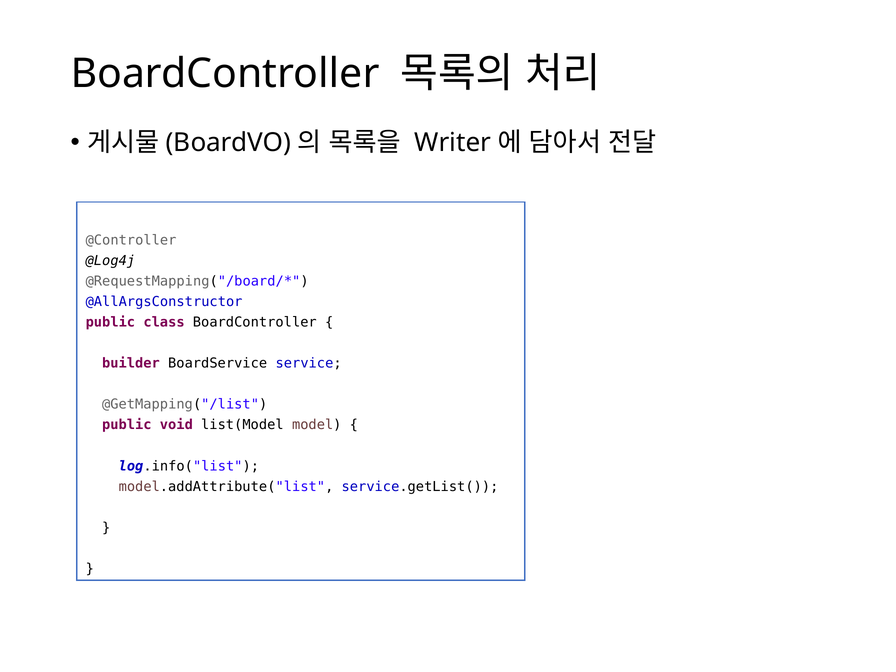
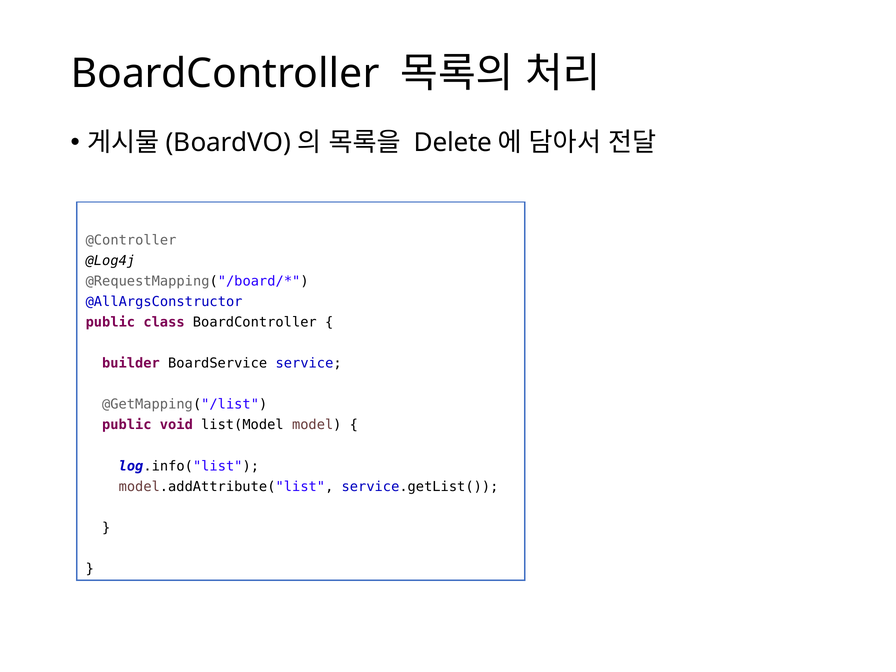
Writer: Writer -> Delete
